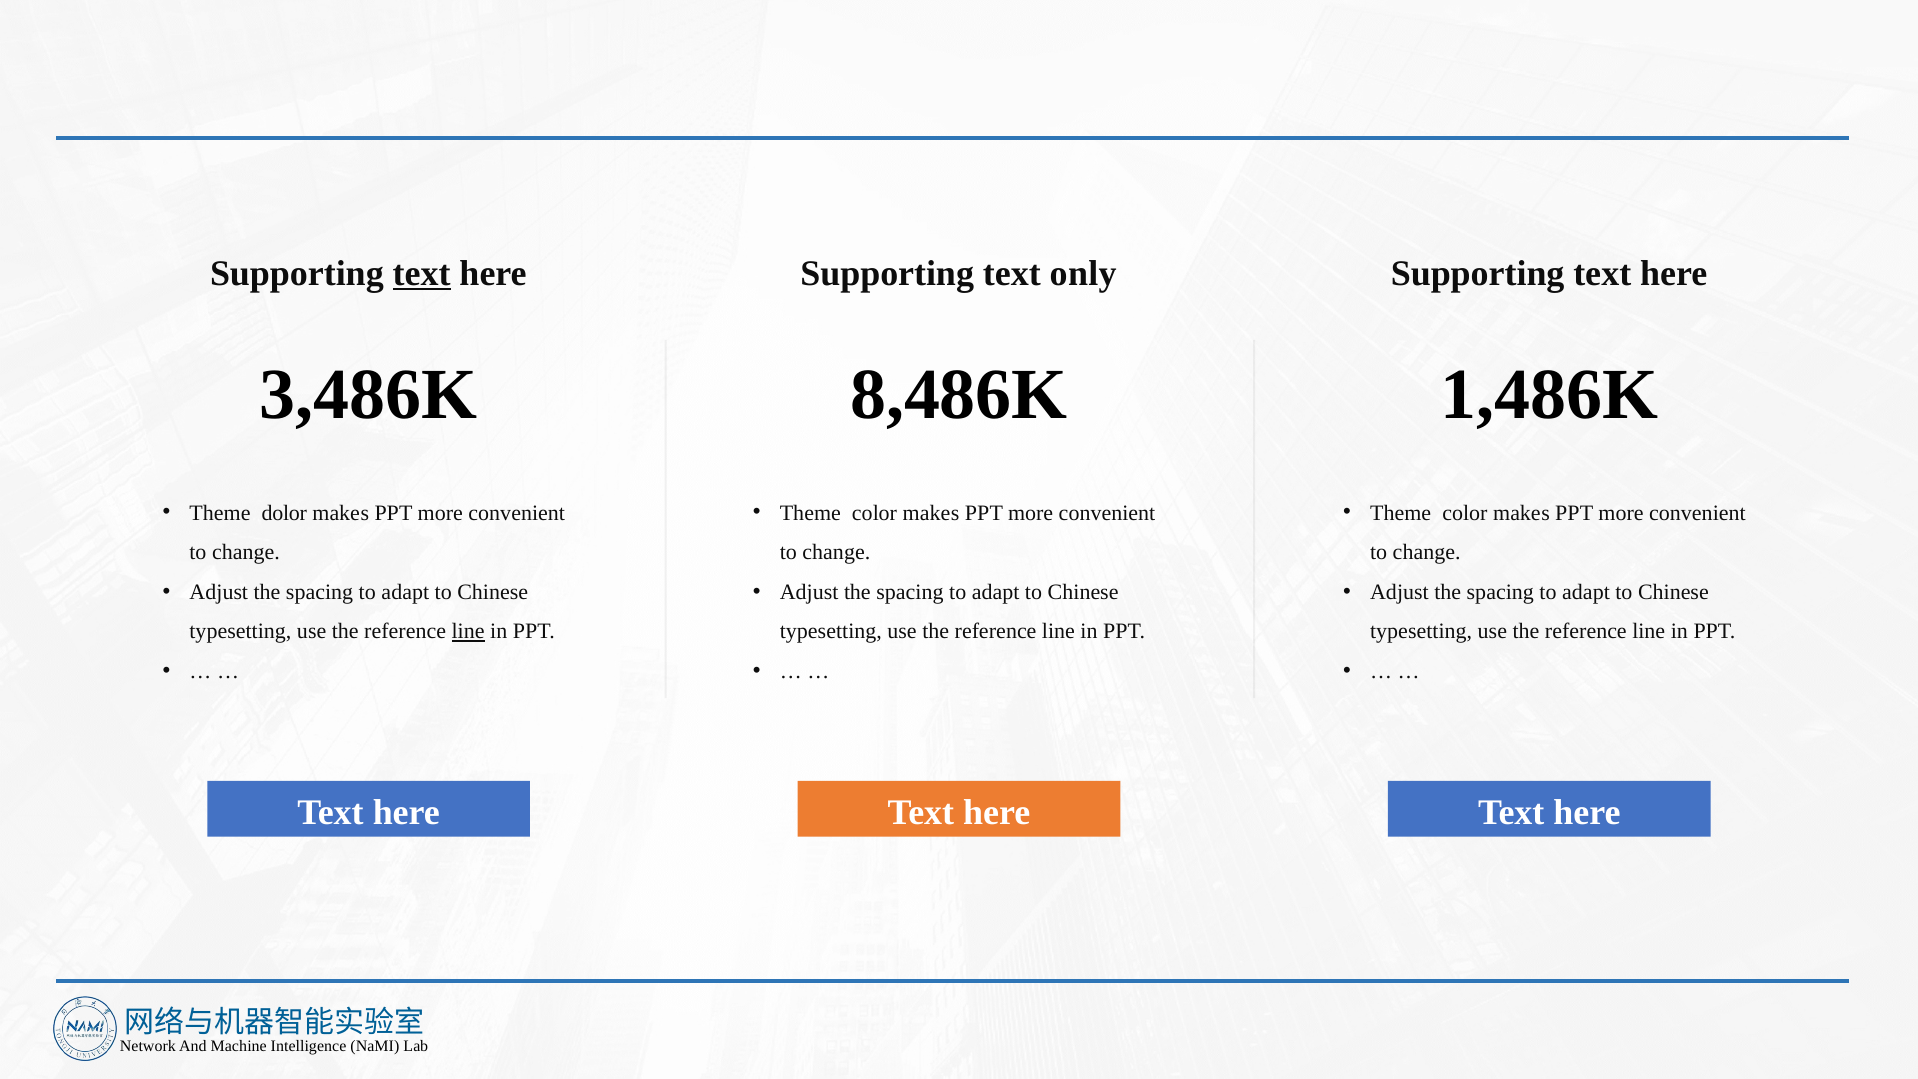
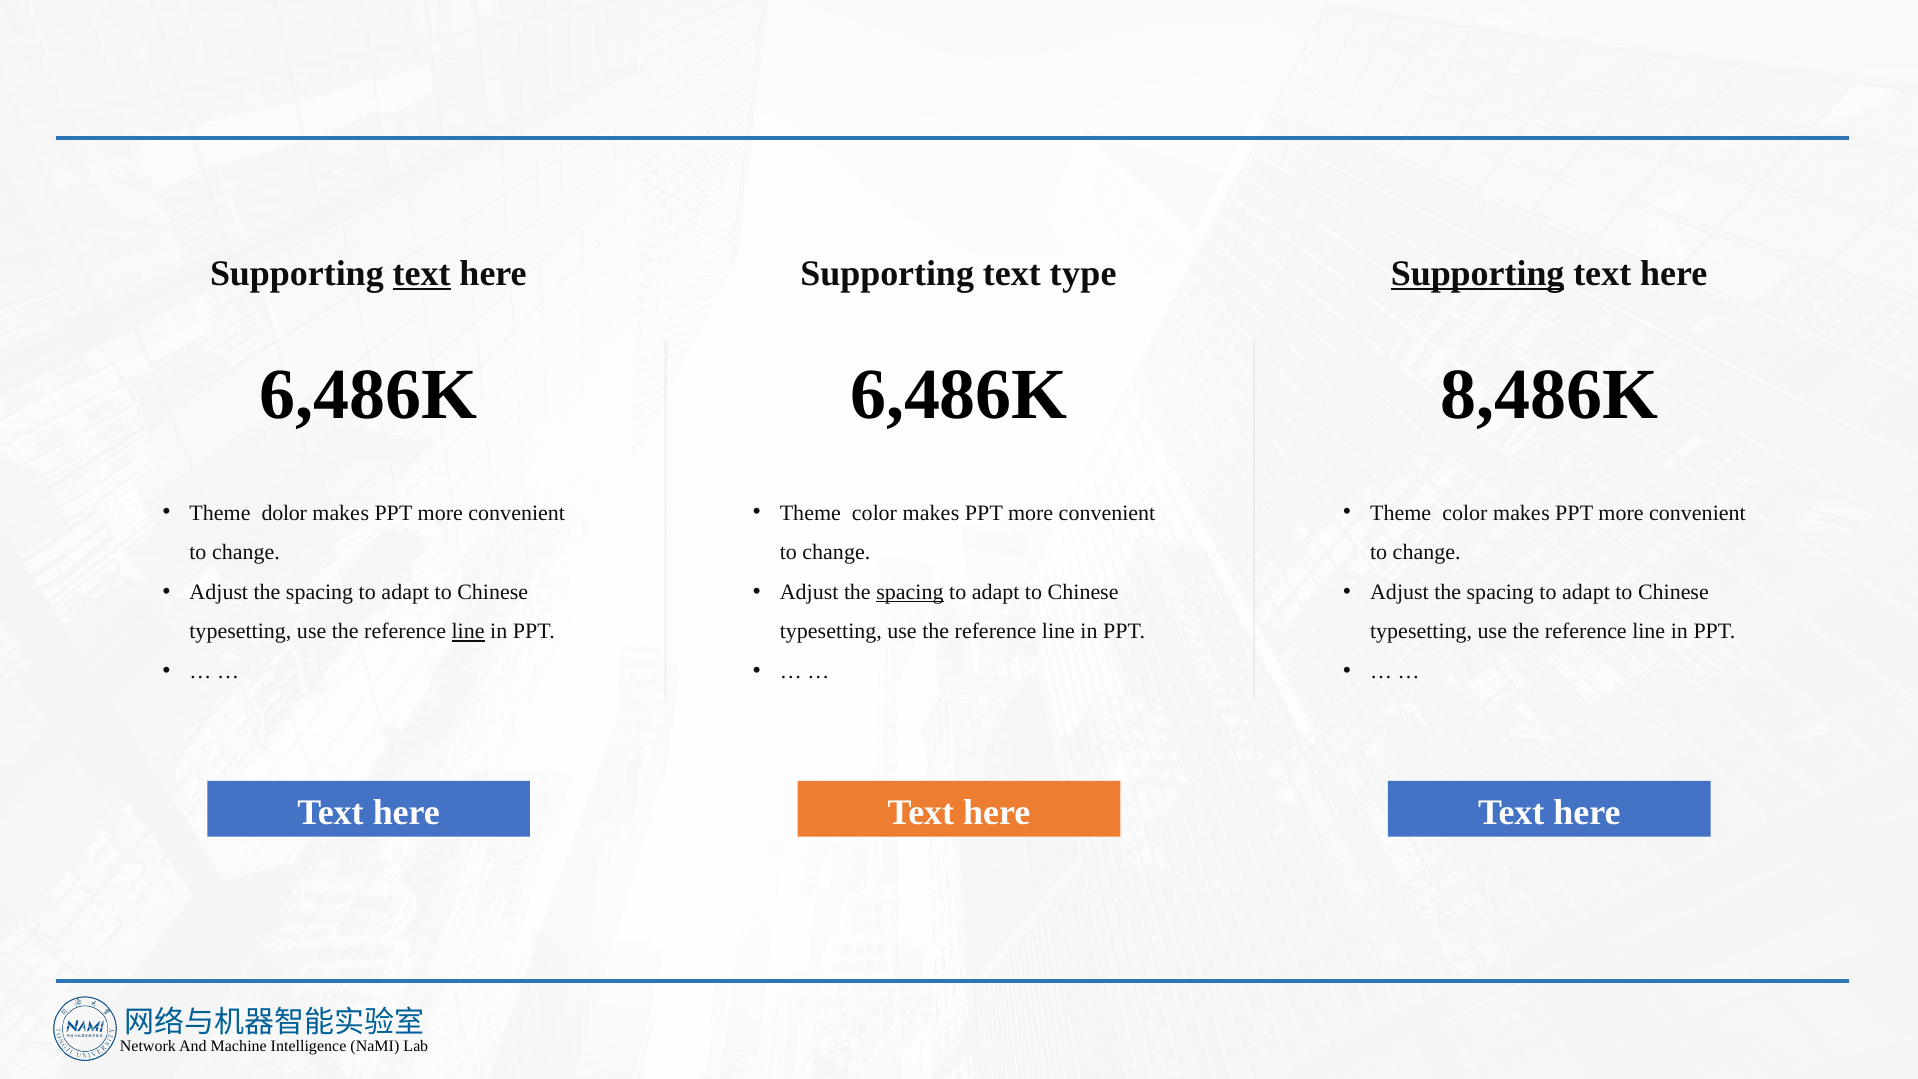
only: only -> type
Supporting at (1478, 274) underline: none -> present
3,486K at (369, 395): 3,486K -> 6,486K
8,486K at (959, 395): 8,486K -> 6,486K
1,486K: 1,486K -> 8,486K
spacing at (910, 592) underline: none -> present
